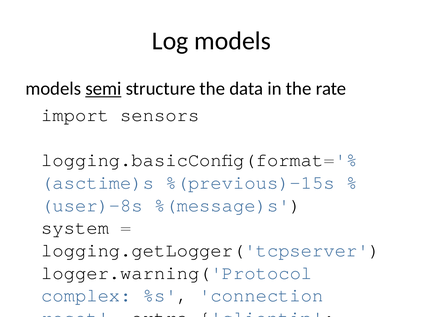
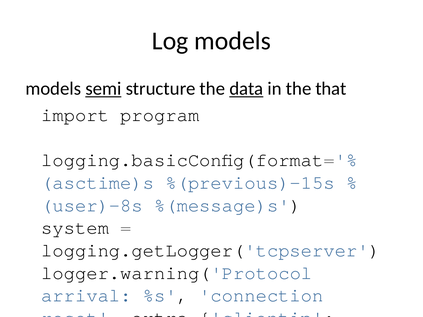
data underline: none -> present
rate: rate -> that
sensors: sensors -> program
complex: complex -> arrival
